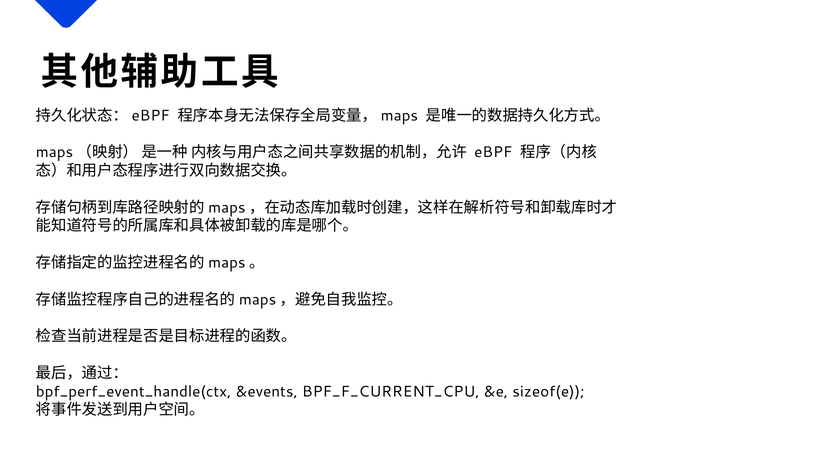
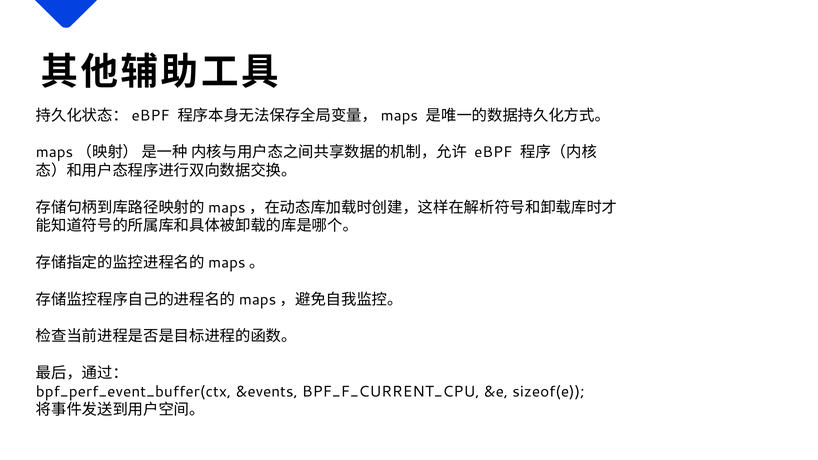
bpf_perf_event_handle(ctx: bpf_perf_event_handle(ctx -> bpf_perf_event_buffer(ctx
